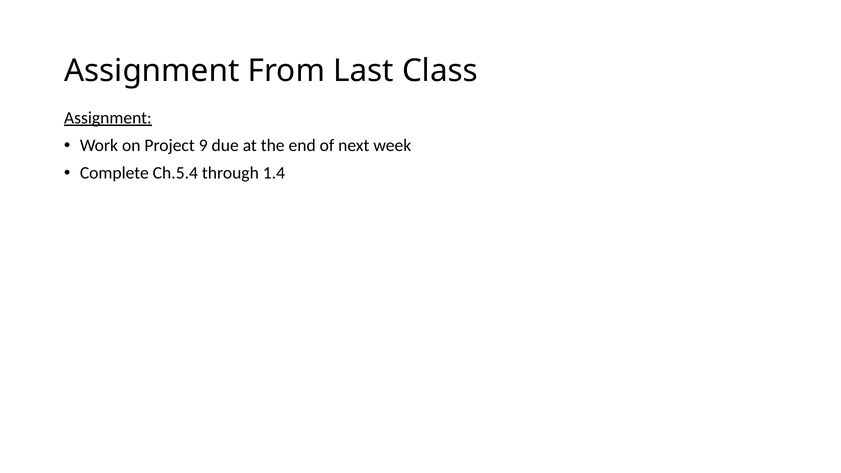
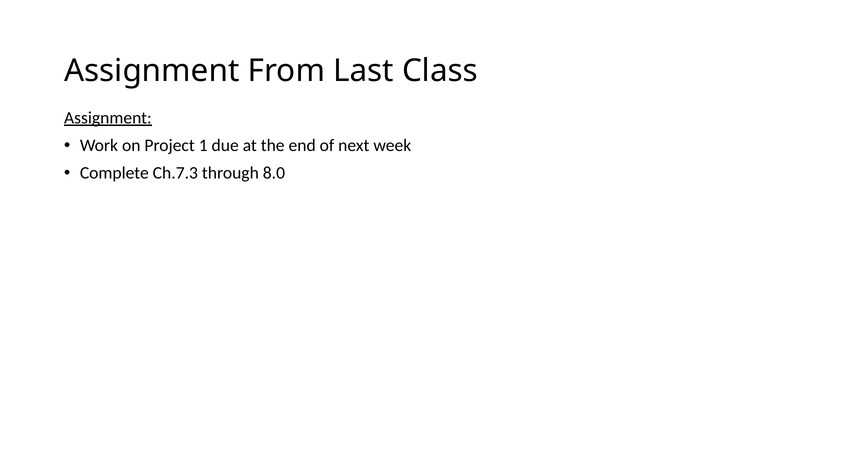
9: 9 -> 1
Ch.5.4: Ch.5.4 -> Ch.7.3
1.4: 1.4 -> 8.0
